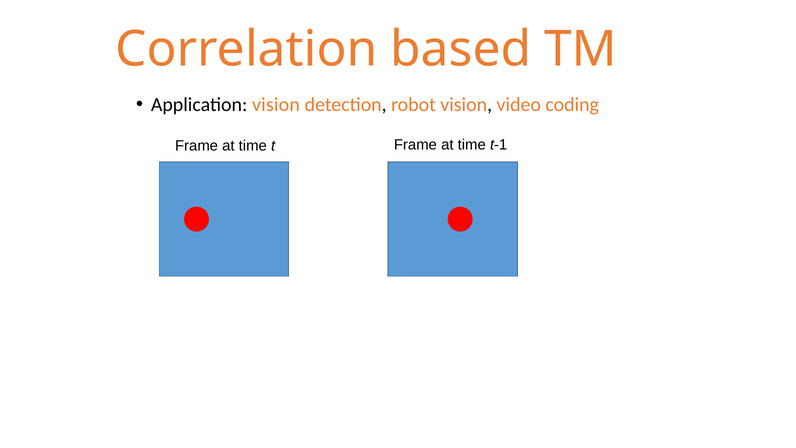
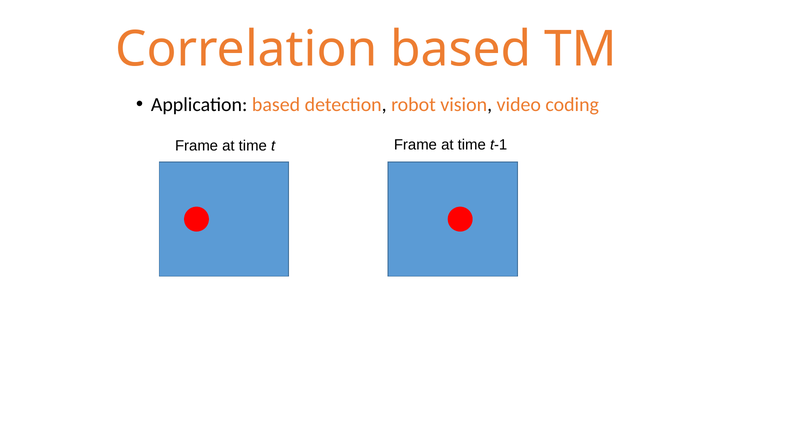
Application vision: vision -> based
